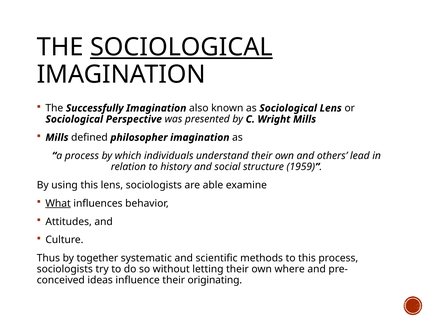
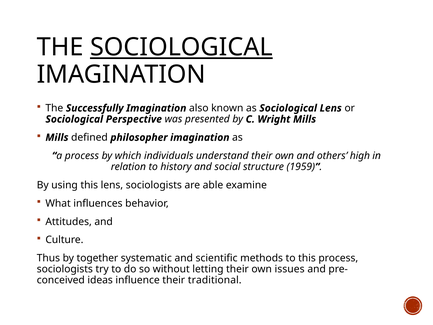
lead: lead -> high
What underline: present -> none
where: where -> issues
originating: originating -> traditional
